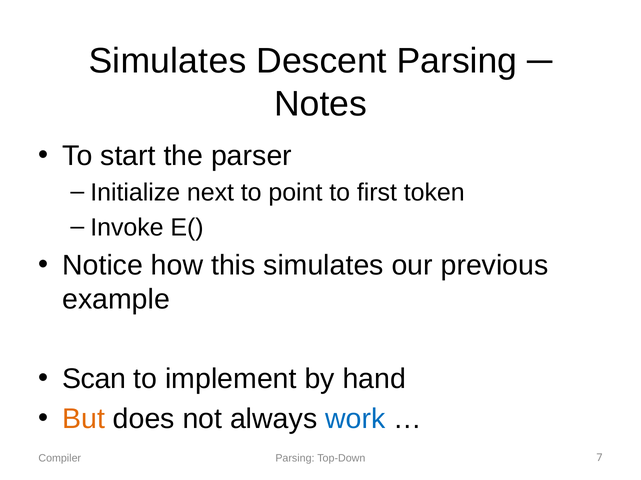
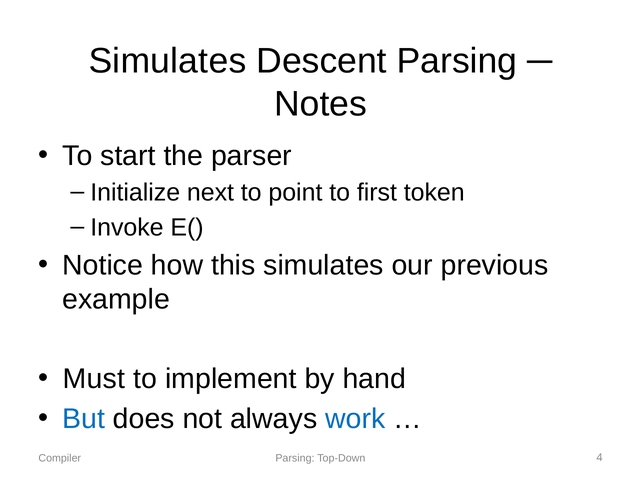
Scan: Scan -> Must
But colour: orange -> blue
7: 7 -> 4
